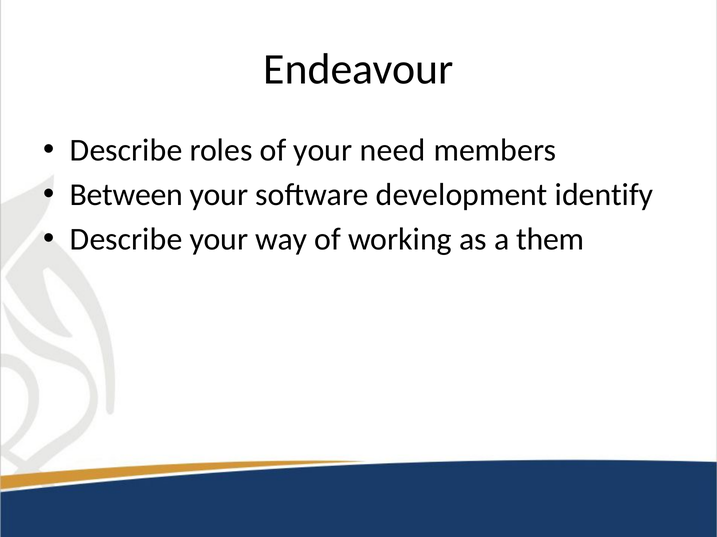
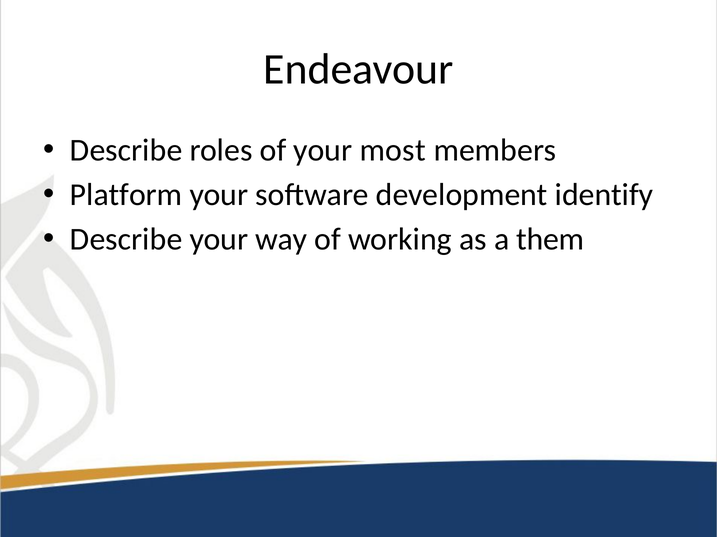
need: need -> most
Between: Between -> Platform
